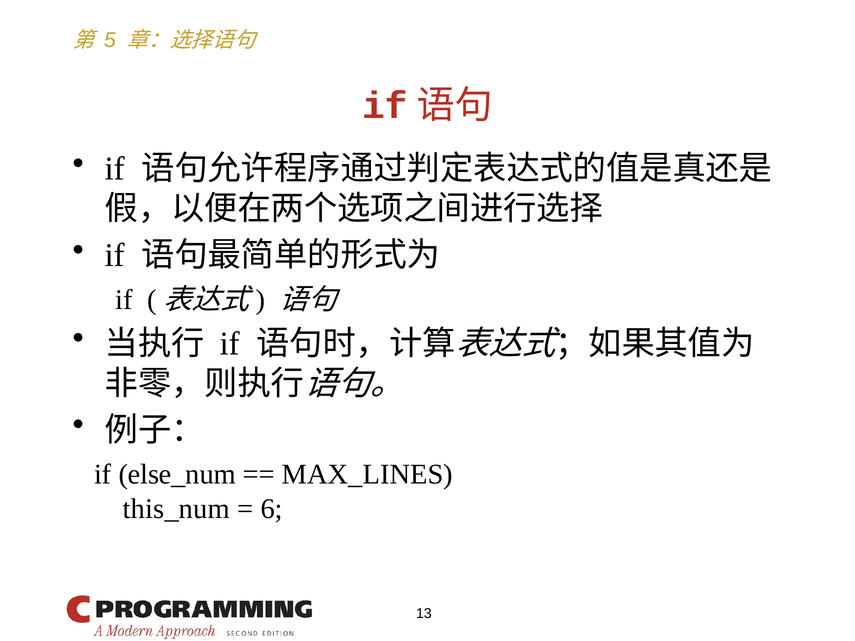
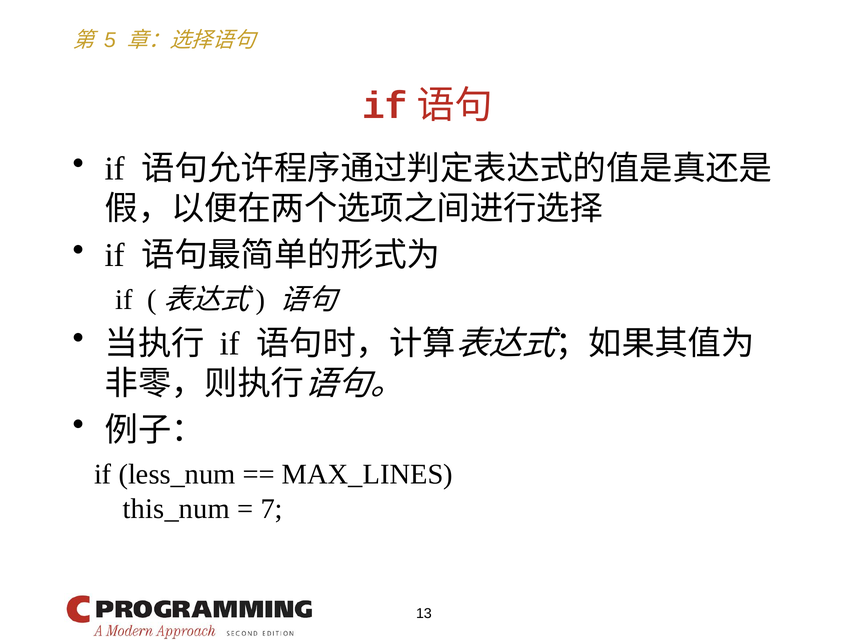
else_num: else_num -> less_num
6: 6 -> 7
